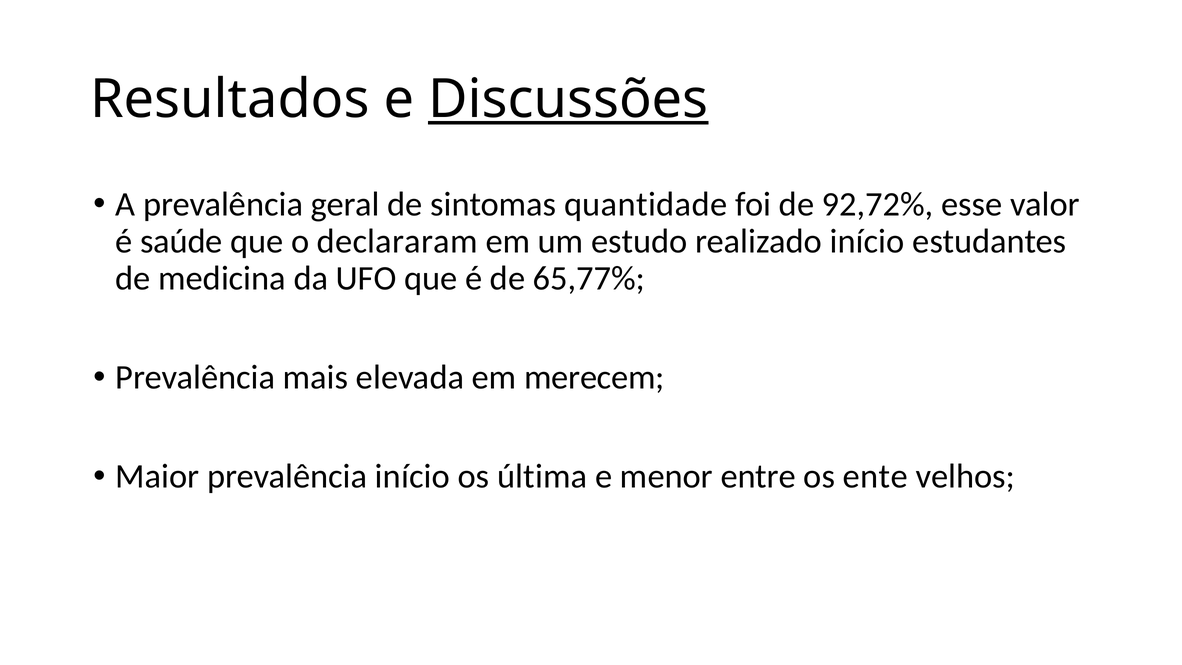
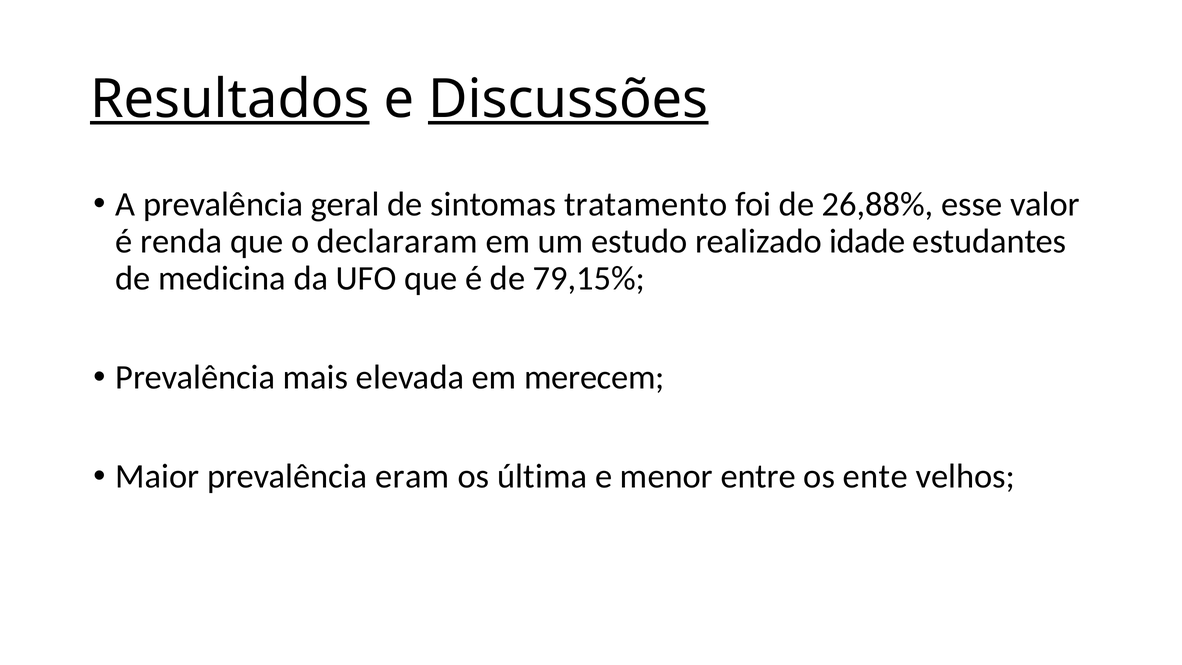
Resultados underline: none -> present
quantidade: quantidade -> tratamento
92,72%: 92,72% -> 26,88%
saúde: saúde -> renda
realizado início: início -> idade
65,77%: 65,77% -> 79,15%
prevalência início: início -> eram
